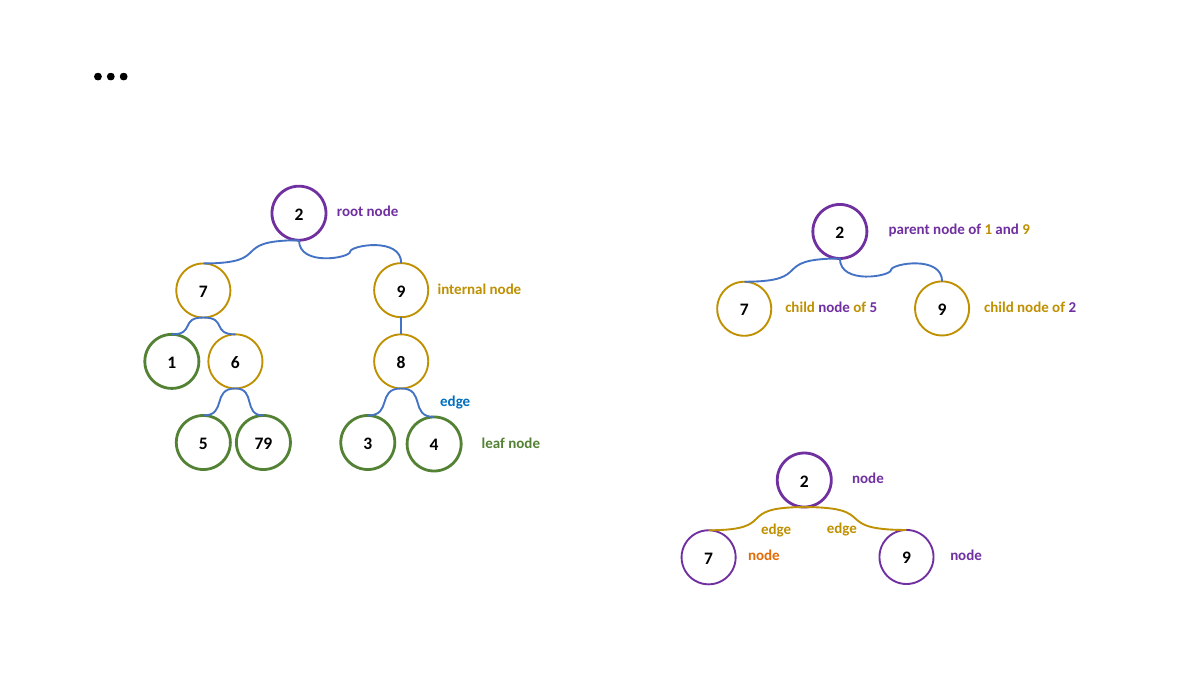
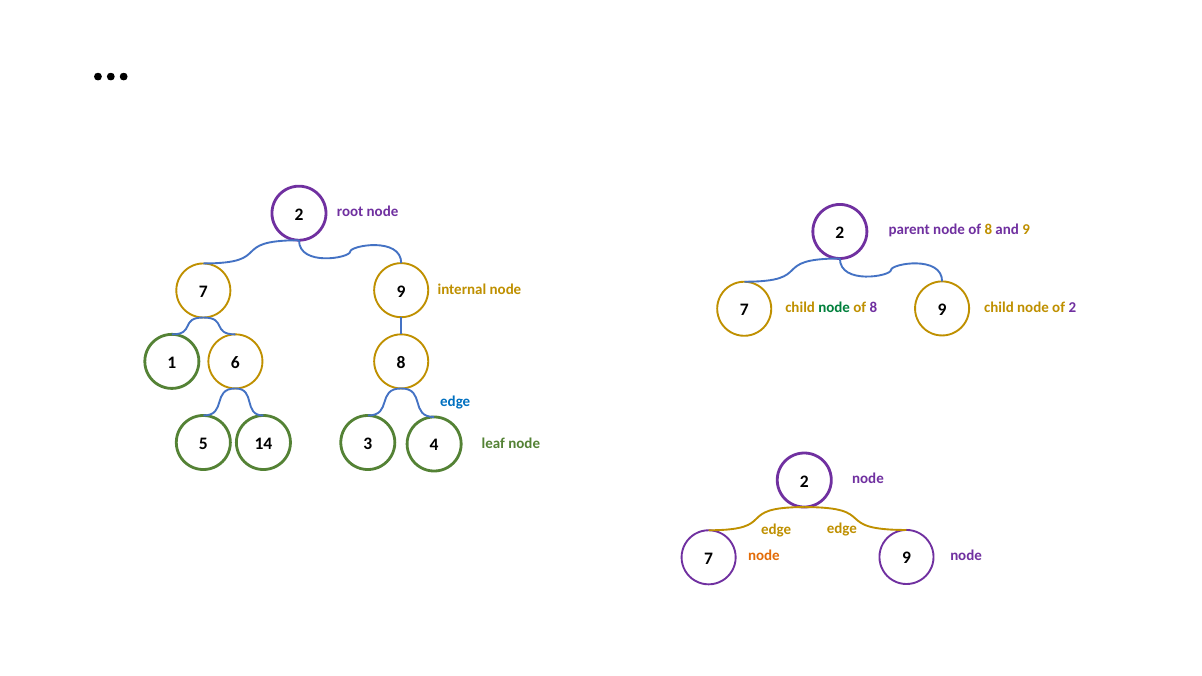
parent node of 1: 1 -> 8
node at (834, 308) colour: purple -> green
5 at (874, 308): 5 -> 8
79: 79 -> 14
